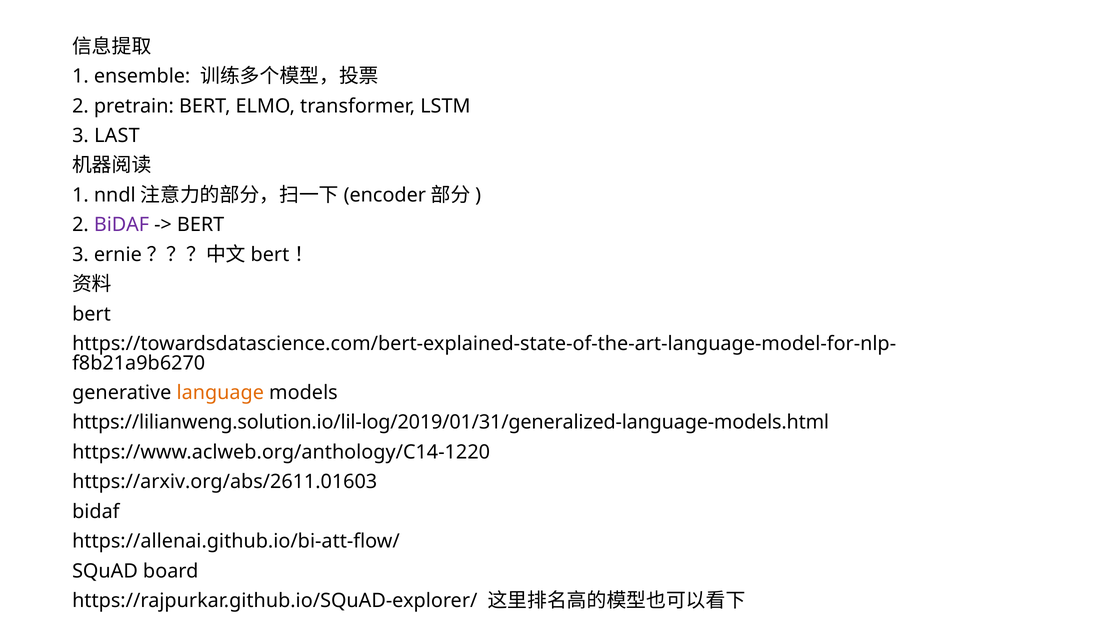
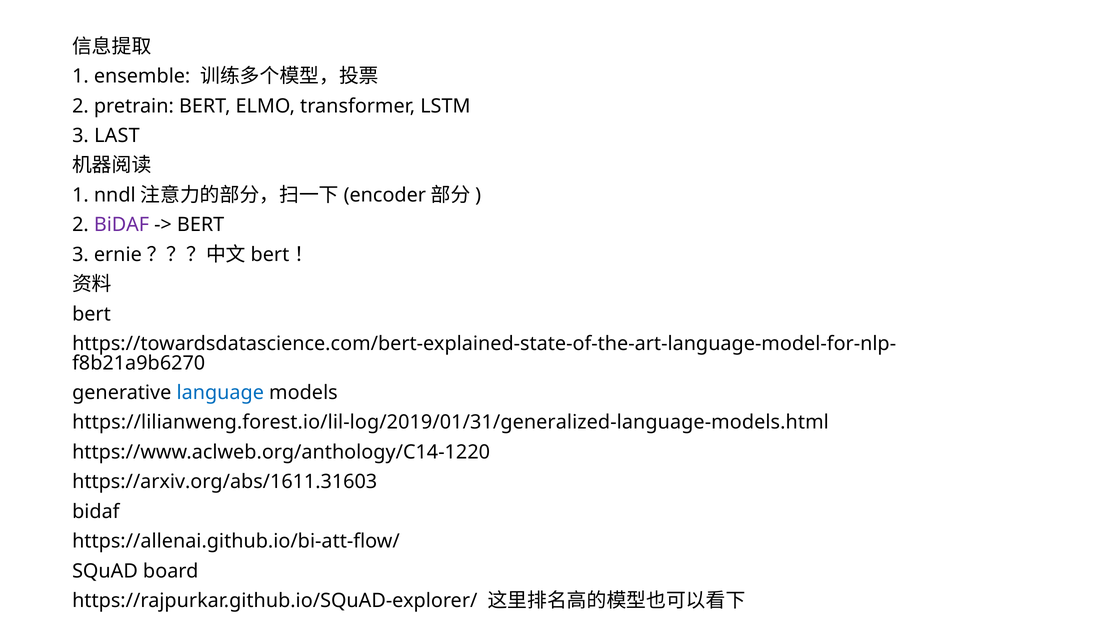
language colour: orange -> blue
https://lilianweng.solution.io/lil-log/2019/01/31/generalized-language-models.html: https://lilianweng.solution.io/lil-log/2019/01/31/generalized-language-models.html -> https://lilianweng.forest.io/lil-log/2019/01/31/generalized-language-models.html
https://arxiv.org/abs/2611.01603: https://arxiv.org/abs/2611.01603 -> https://arxiv.org/abs/1611.31603
